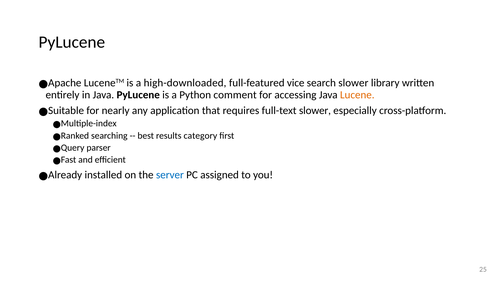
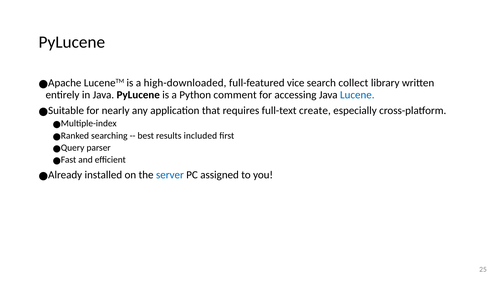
search slower: slower -> collect
Lucene colour: orange -> blue
full-text slower: slower -> create
category: category -> included
